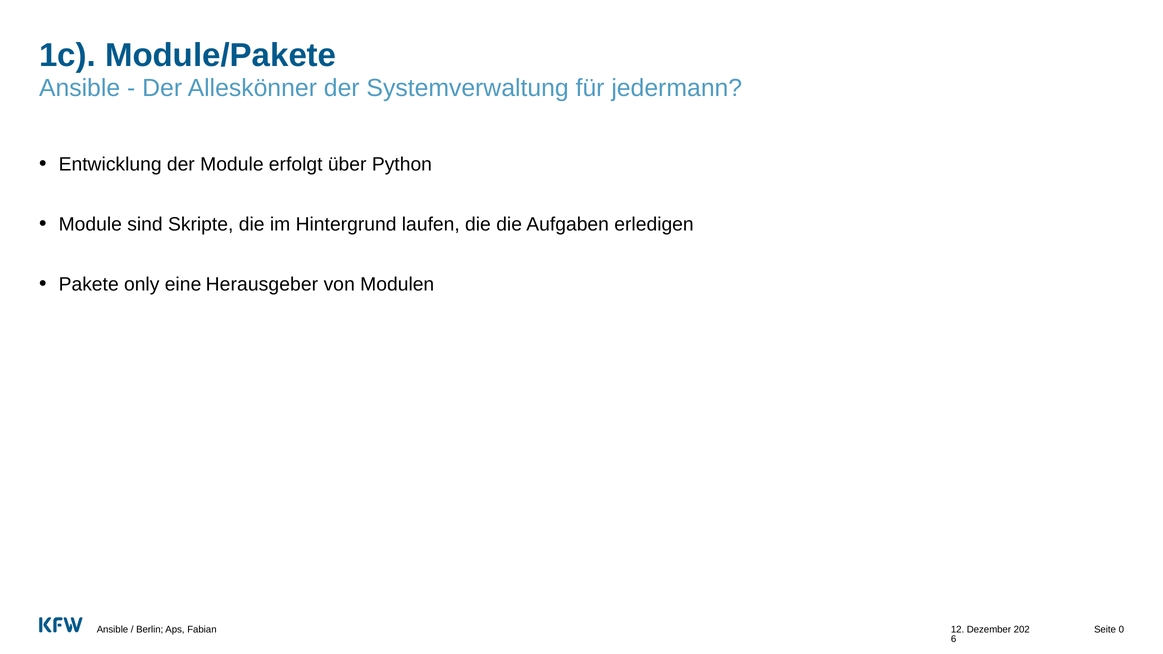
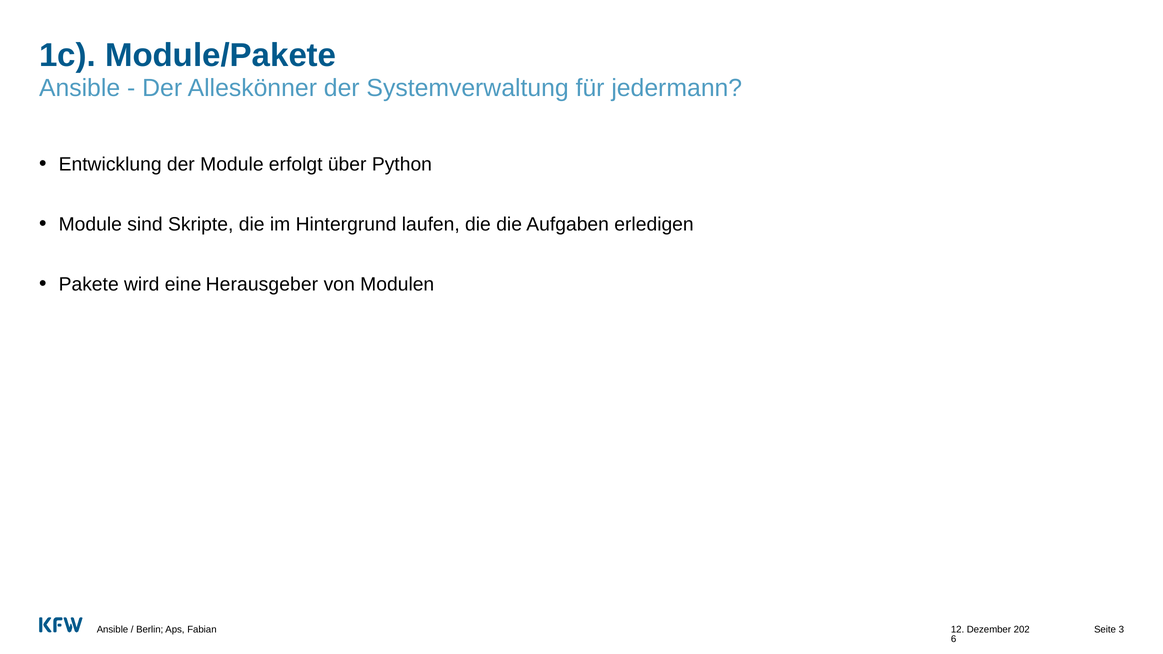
only: only -> wird
0: 0 -> 3
